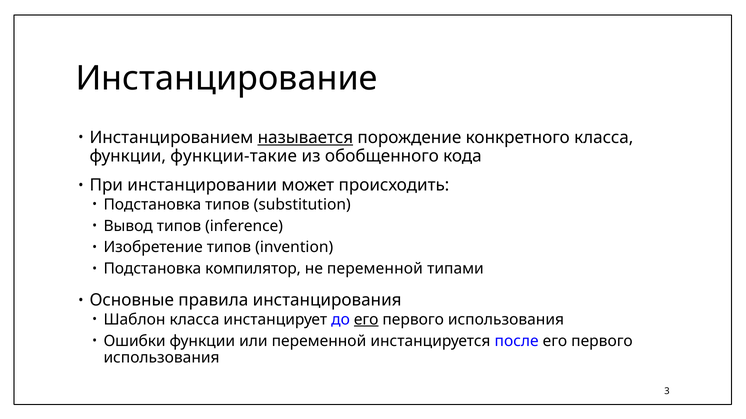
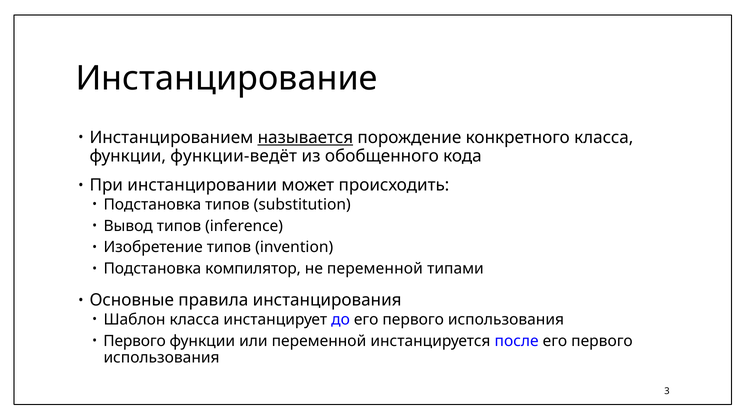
функции-такие: функции-такие -> функции-ведёт
его at (366, 320) underline: present -> none
Ошибки at (135, 341): Ошибки -> Первого
